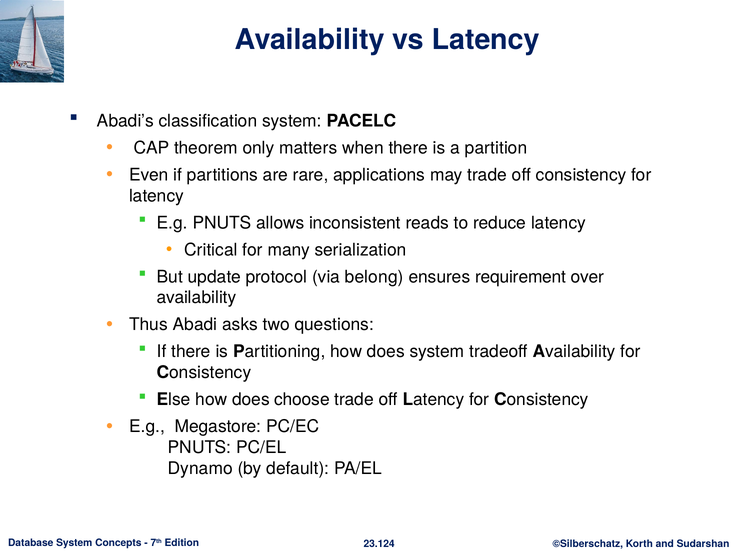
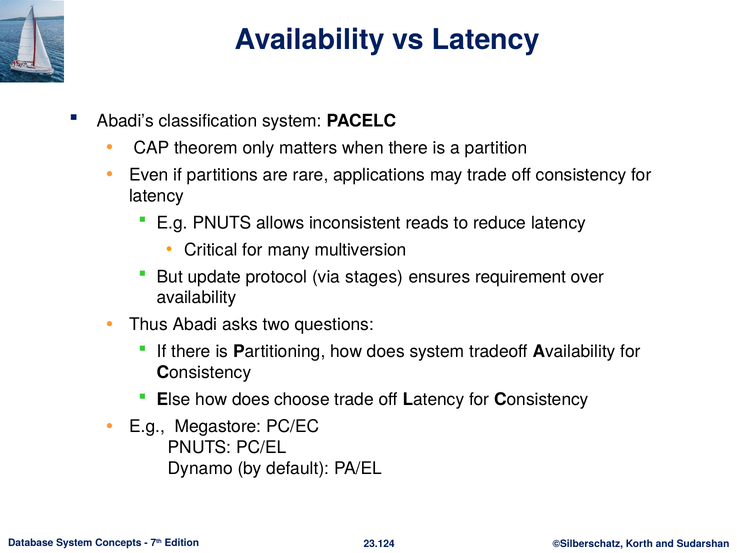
serialization: serialization -> multiversion
belong: belong -> stages
